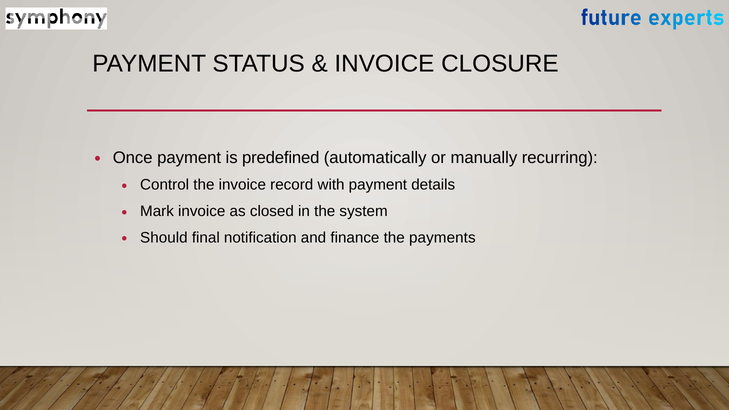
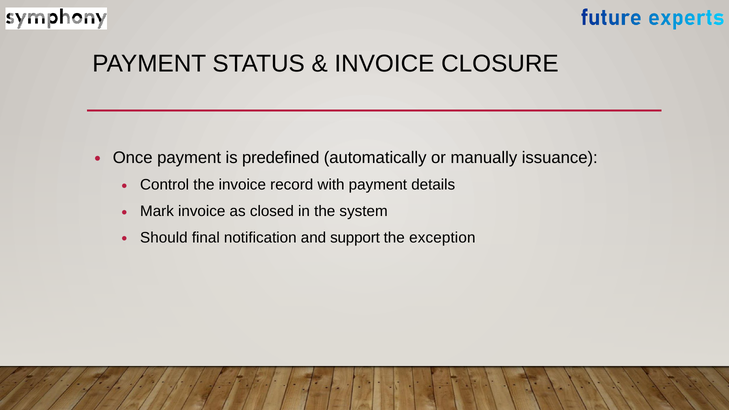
recurring: recurring -> issuance
finance: finance -> support
payments: payments -> exception
